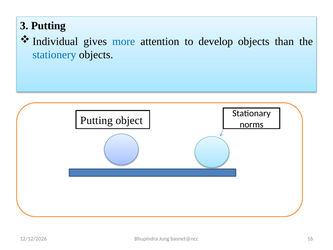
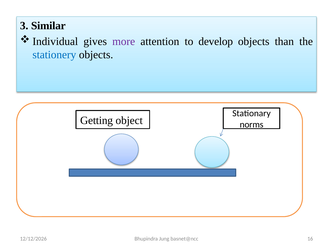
3 Putting: Putting -> Similar
more colour: blue -> purple
Putting at (96, 120): Putting -> Getting
